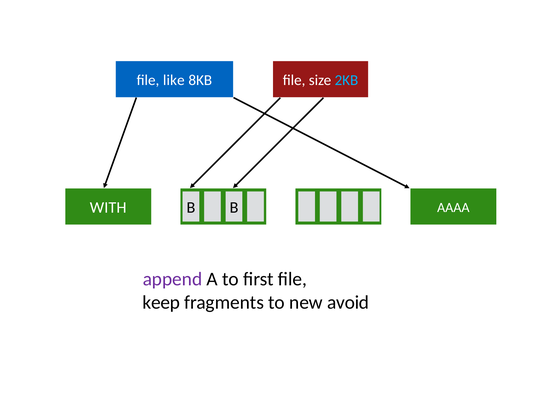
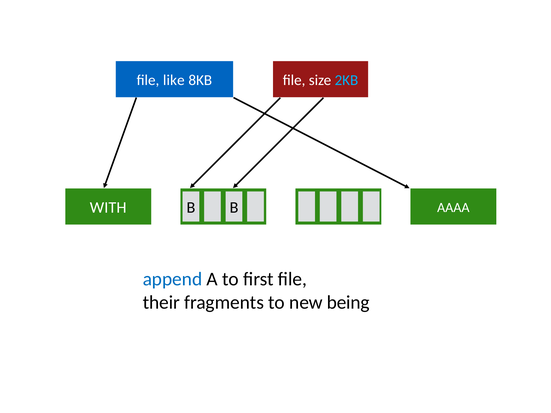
append colour: purple -> blue
keep: keep -> their
avoid: avoid -> being
